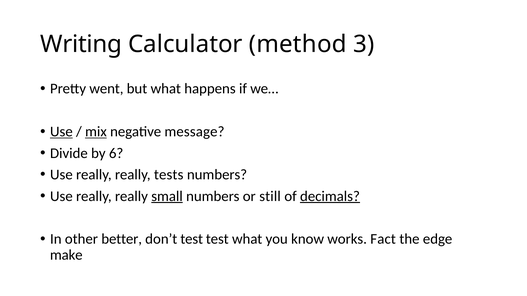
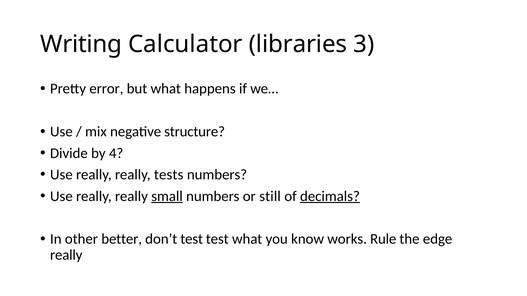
method: method -> libraries
went: went -> error
Use at (61, 132) underline: present -> none
mix underline: present -> none
message: message -> structure
6: 6 -> 4
Fact: Fact -> Rule
make at (66, 255): make -> really
